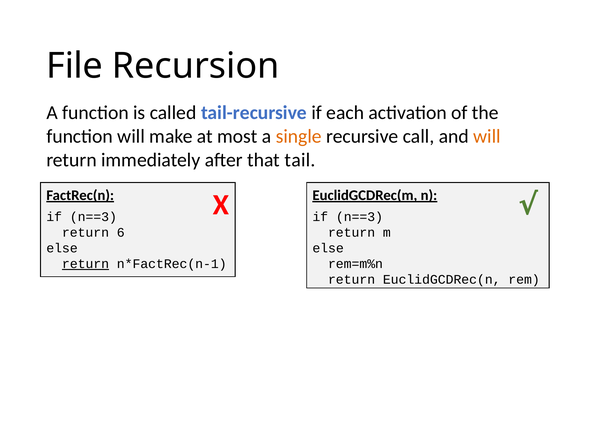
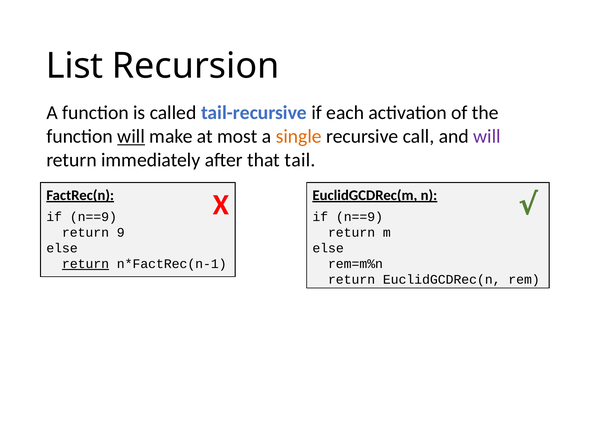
File: File -> List
will at (131, 136) underline: none -> present
will at (487, 136) colour: orange -> purple
n==3 at (93, 217): n==3 -> n==9
n==3 at (359, 217): n==3 -> n==9
6: 6 -> 9
